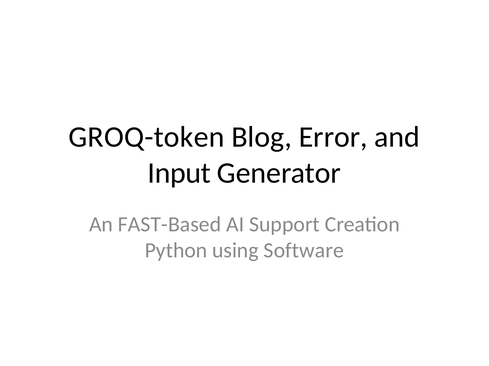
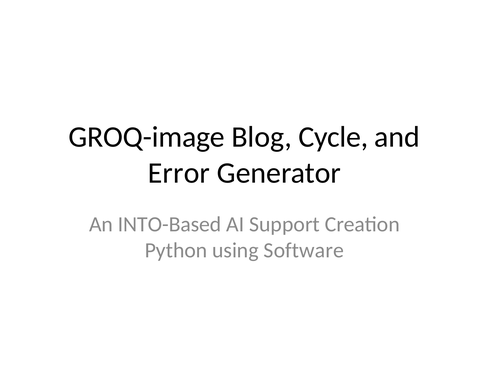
GROQ-token: GROQ-token -> GROQ-image
Error: Error -> Cycle
Input: Input -> Error
FAST-Based: FAST-Based -> INTO-Based
